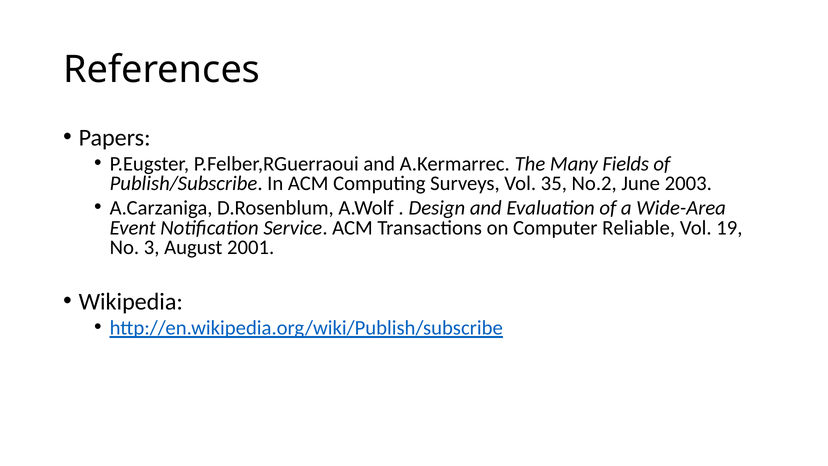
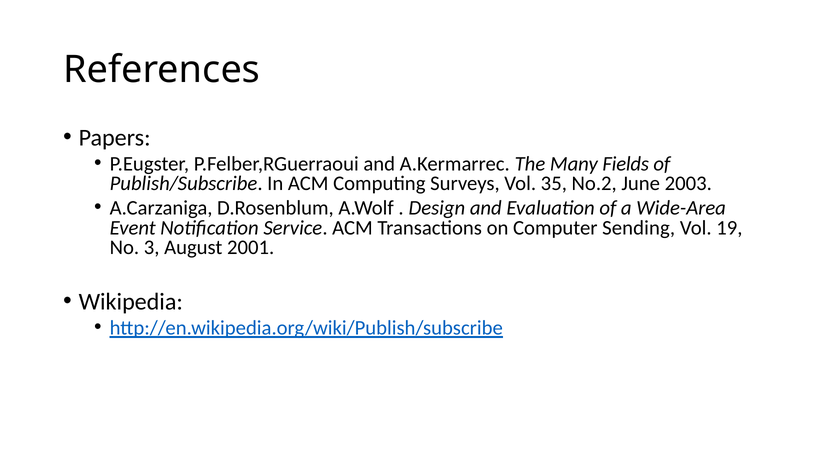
Reliable: Reliable -> Sending
